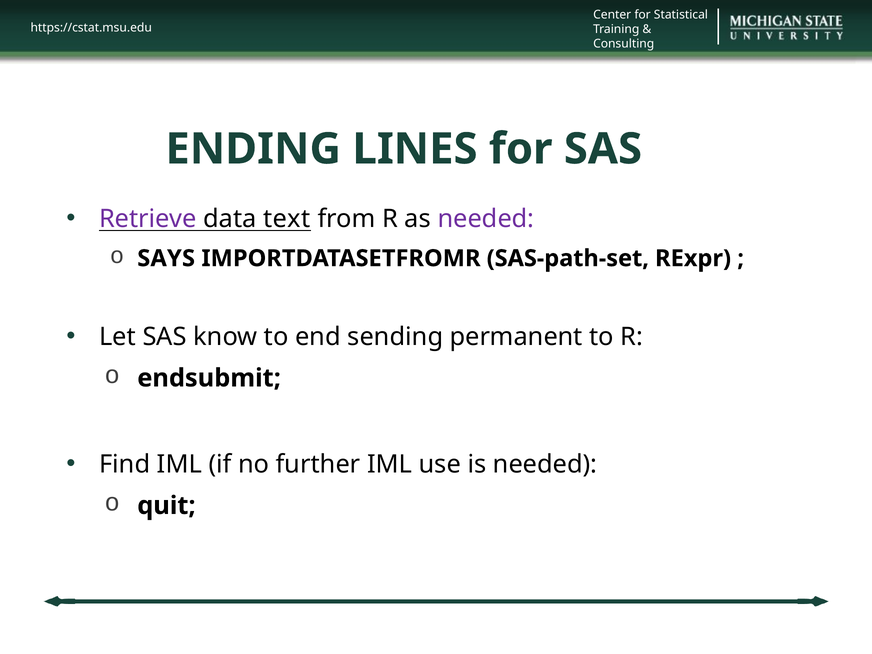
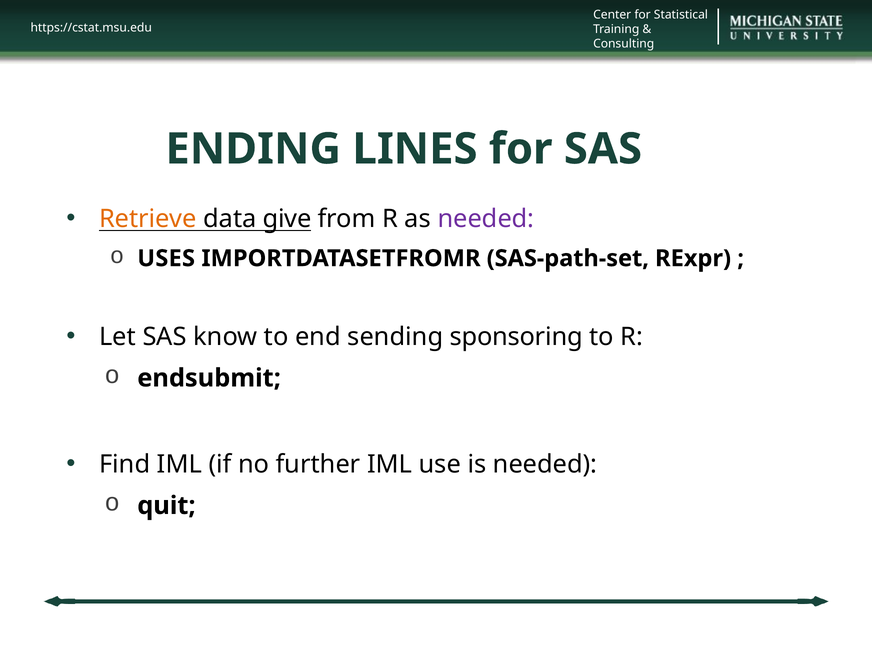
Retrieve colour: purple -> orange
text: text -> give
SAYS: SAYS -> USES
permanent: permanent -> sponsoring
